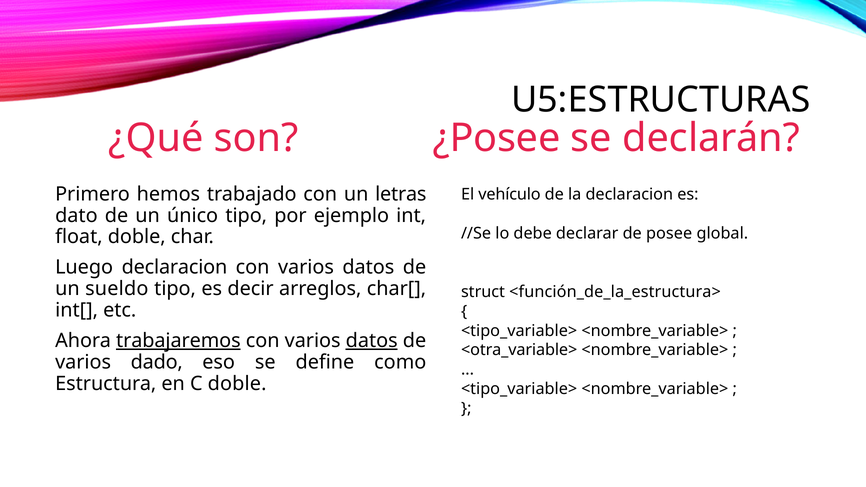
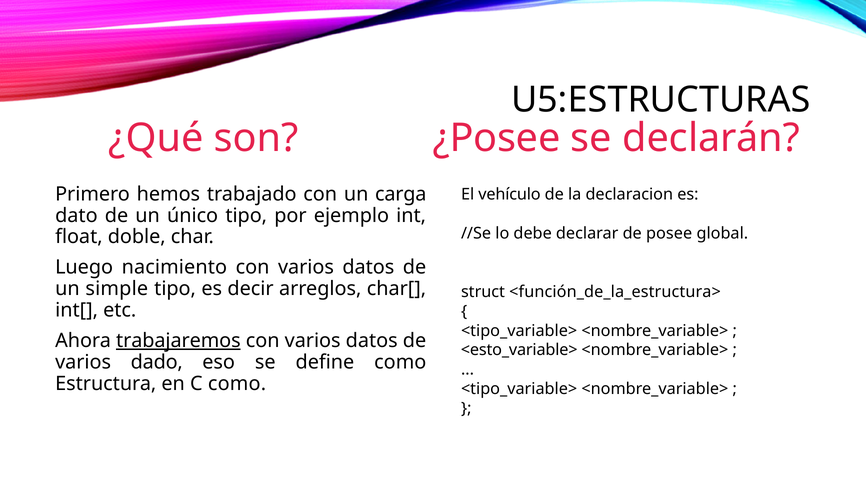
letras: letras -> carga
Luego declaracion: declaracion -> nacimiento
sueldo: sueldo -> simple
datos at (372, 341) underline: present -> none
<otra_variable>: <otra_variable> -> <esto_variable>
C doble: doble -> como
